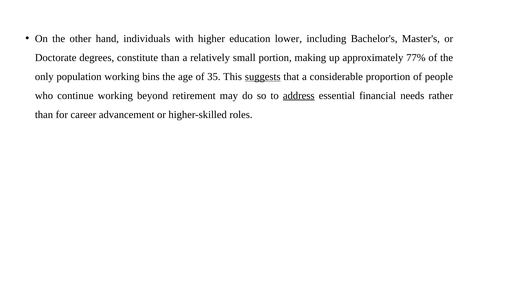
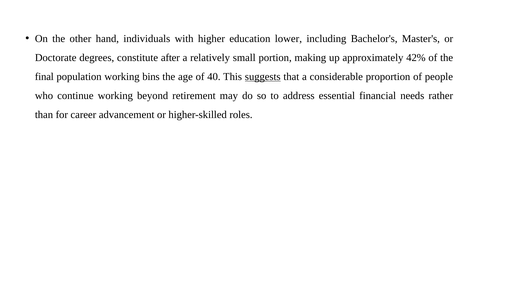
constitute than: than -> after
77%: 77% -> 42%
only: only -> final
35: 35 -> 40
address underline: present -> none
